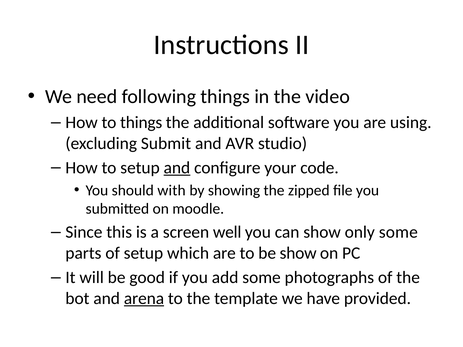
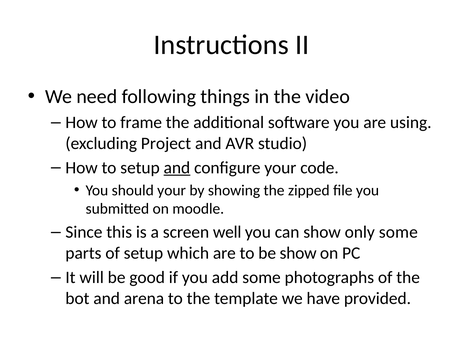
to things: things -> frame
Submit: Submit -> Project
should with: with -> your
arena underline: present -> none
